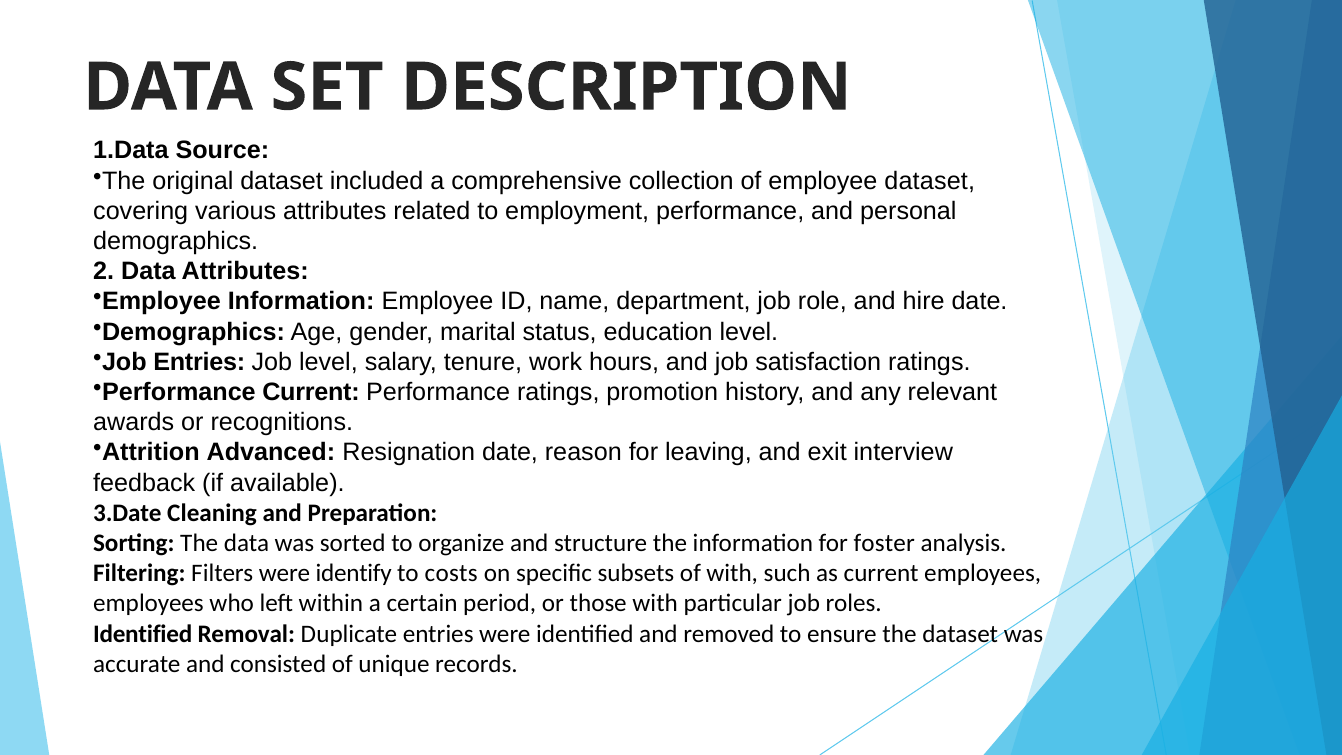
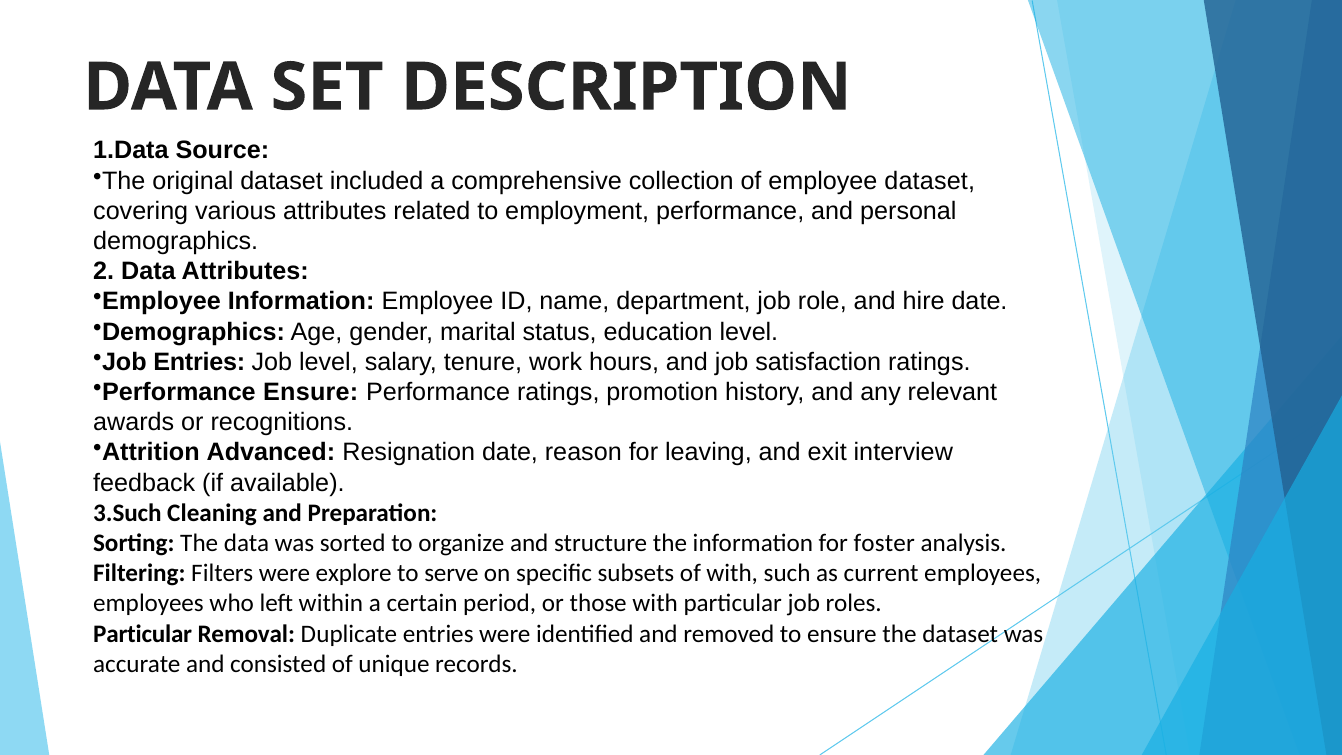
Performance Current: Current -> Ensure
3.Date: 3.Date -> 3.Such
identify: identify -> explore
costs: costs -> serve
Identified at (143, 634): Identified -> Particular
